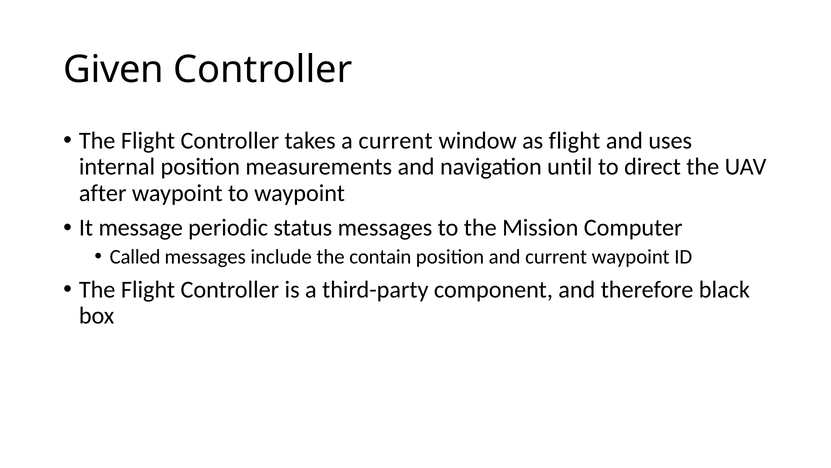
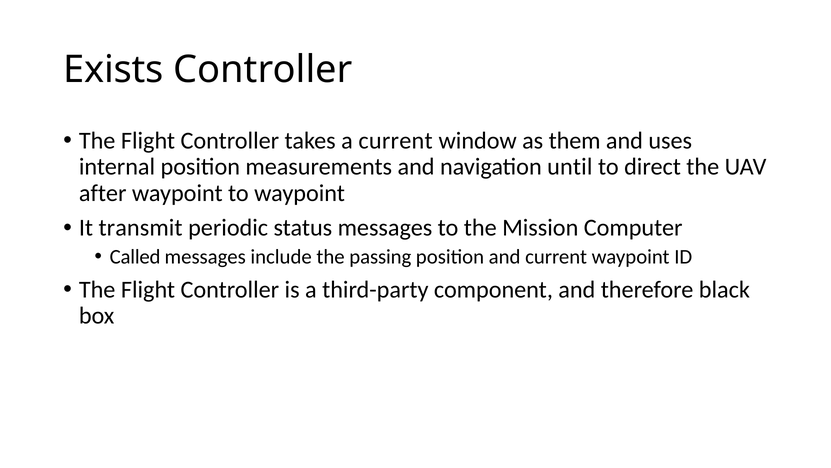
Given: Given -> Exists
as flight: flight -> them
message: message -> transmit
contain: contain -> passing
